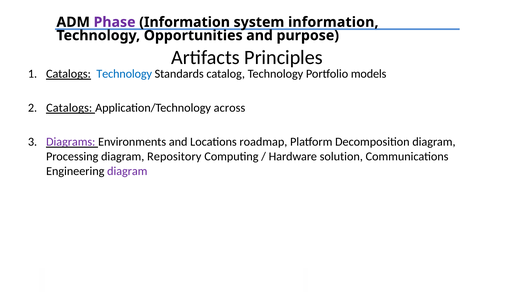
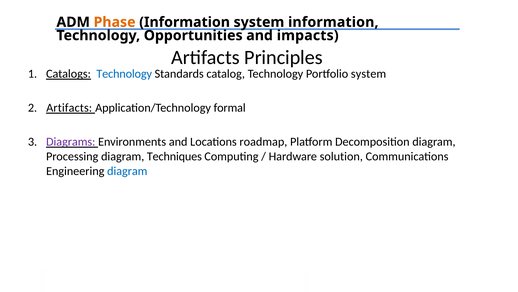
Phase colour: purple -> orange
purpose: purpose -> impacts
Portfolio models: models -> system
Catalogs at (69, 108): Catalogs -> Artifacts
across: across -> formal
Repository: Repository -> Techniques
diagram at (127, 171) colour: purple -> blue
